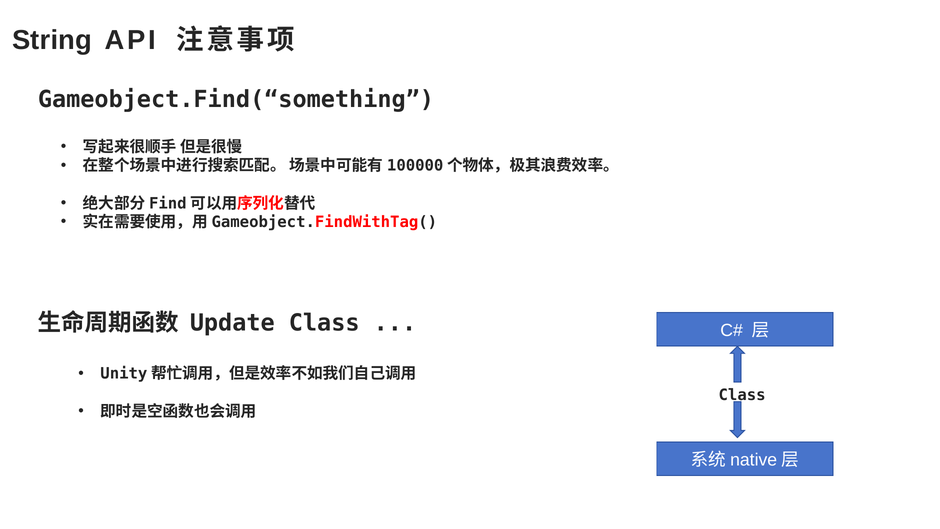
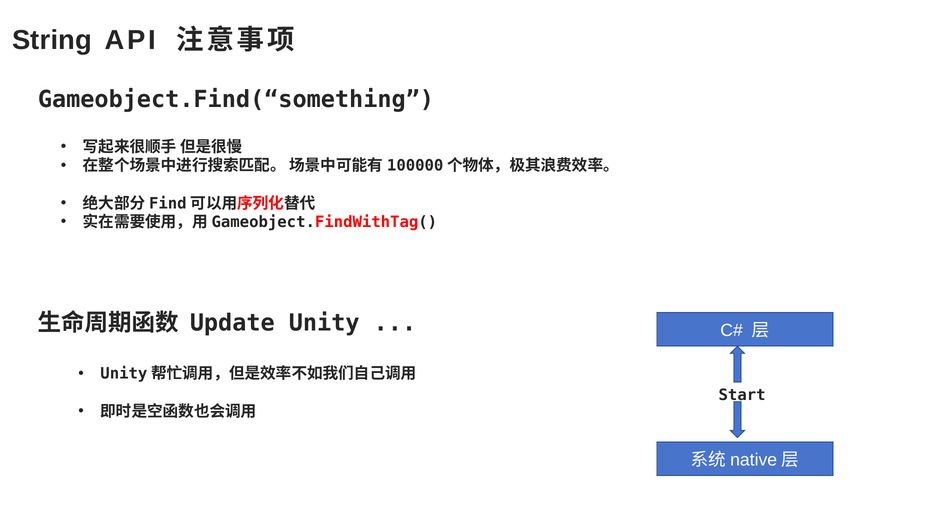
Update Class: Class -> Unity
Class at (742, 395): Class -> Start
